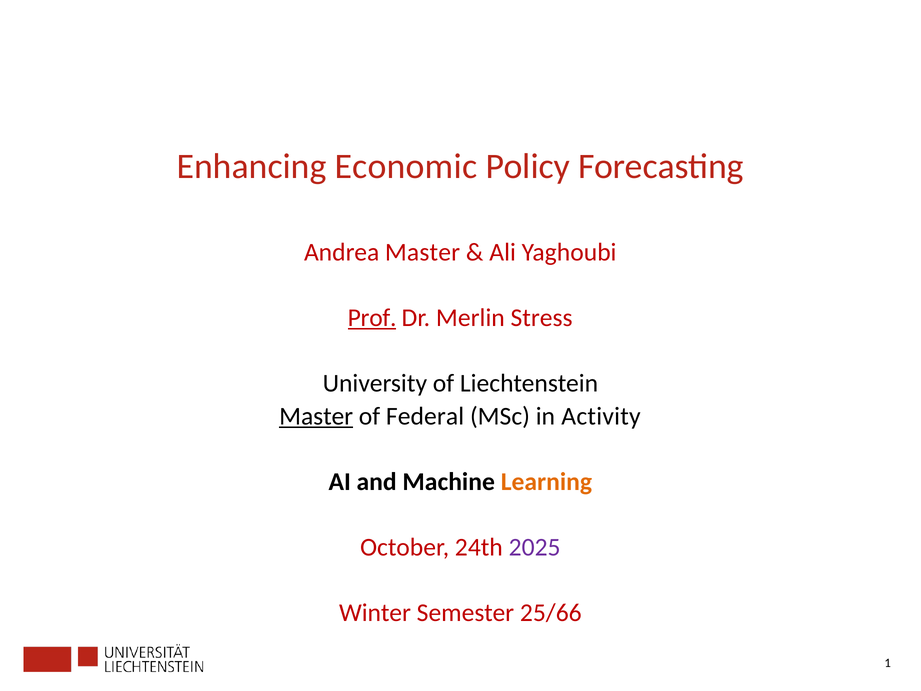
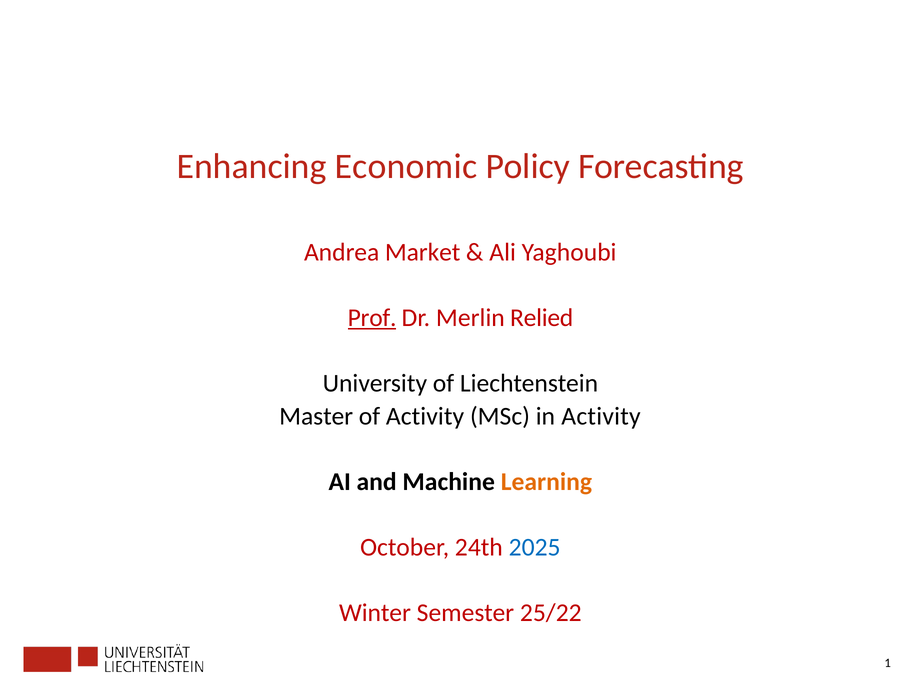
Andrea Master: Master -> Market
Stress: Stress -> Relied
Master at (316, 416) underline: present -> none
of Federal: Federal -> Activity
2025 colour: purple -> blue
25/66: 25/66 -> 25/22
